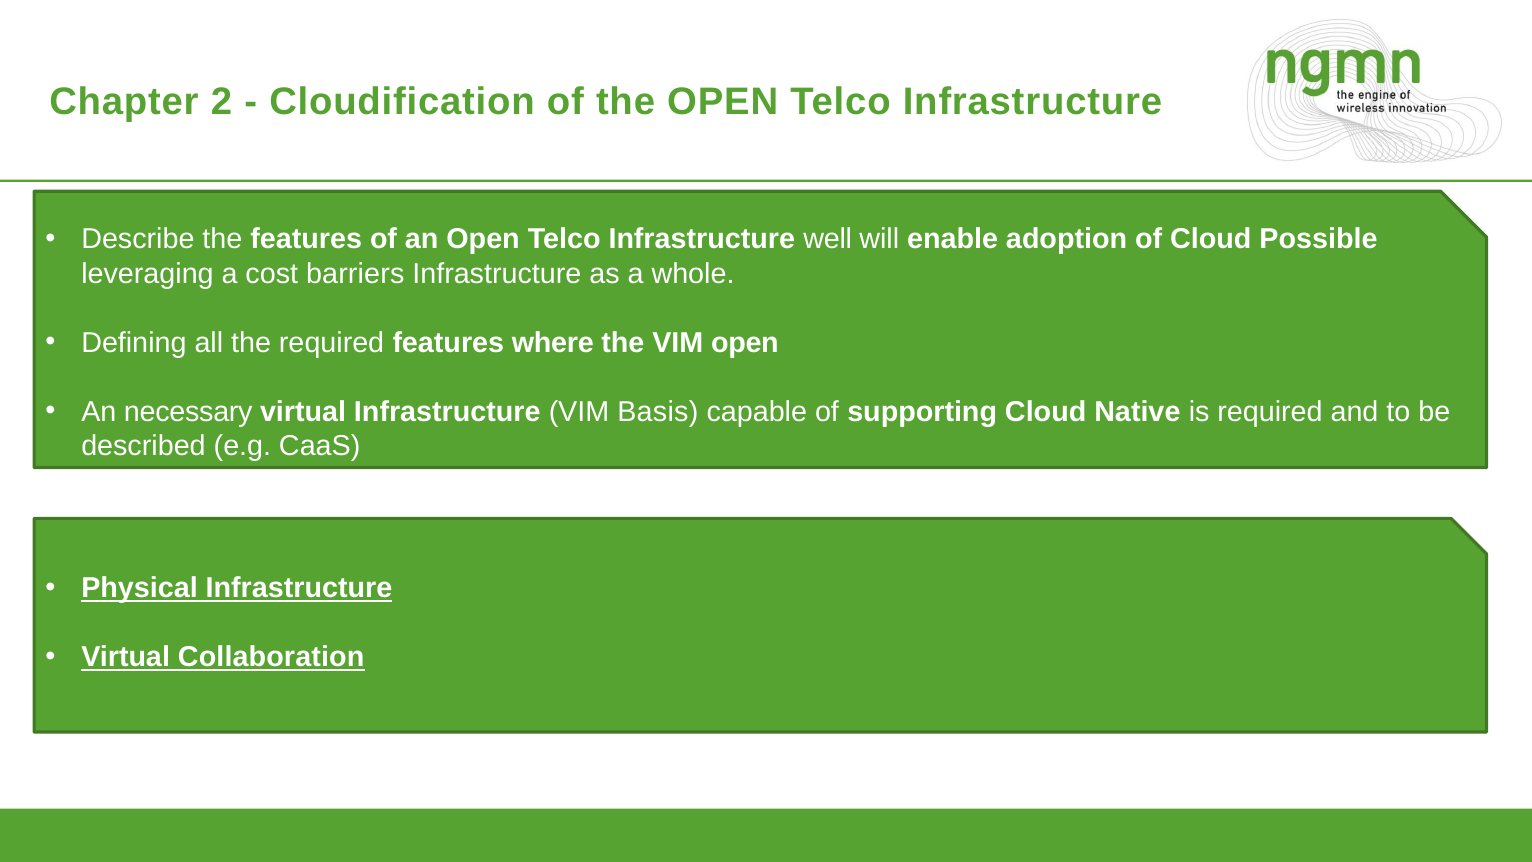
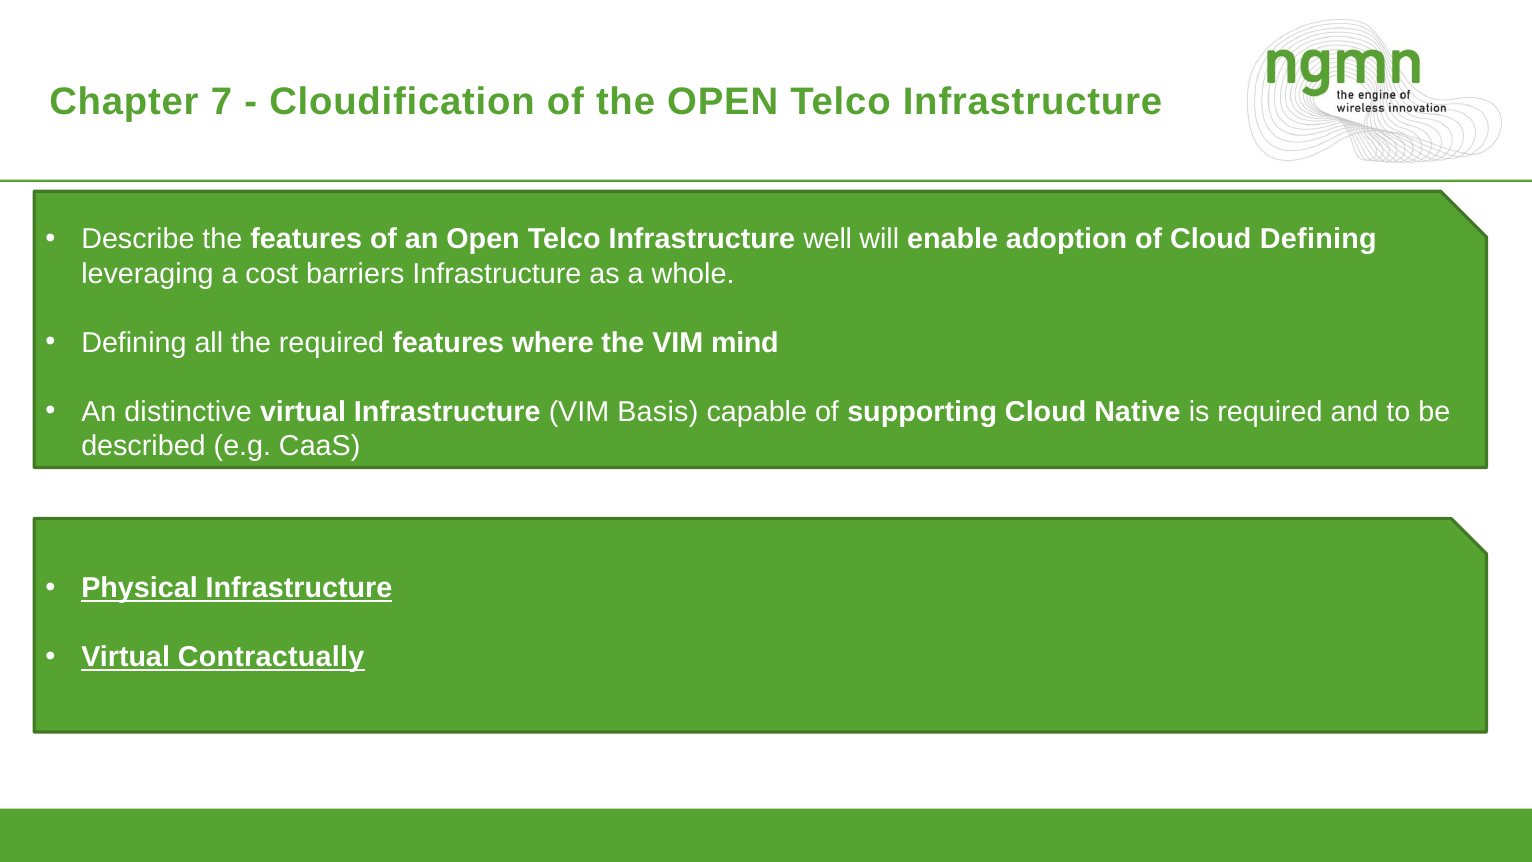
2: 2 -> 7
Cloud Possible: Possible -> Defining
VIM open: open -> mind
necessary: necessary -> distinctive
Collaboration: Collaboration -> Contractually
